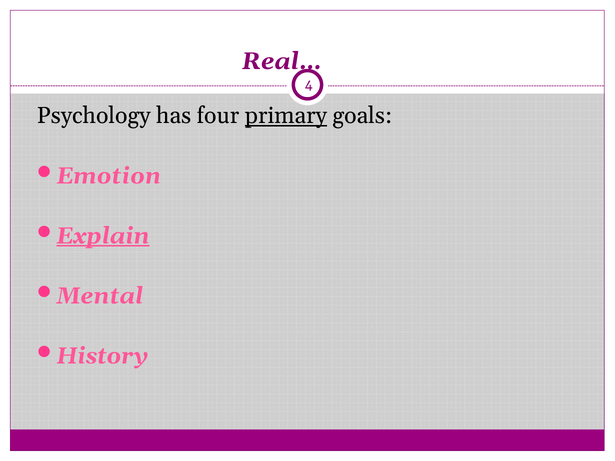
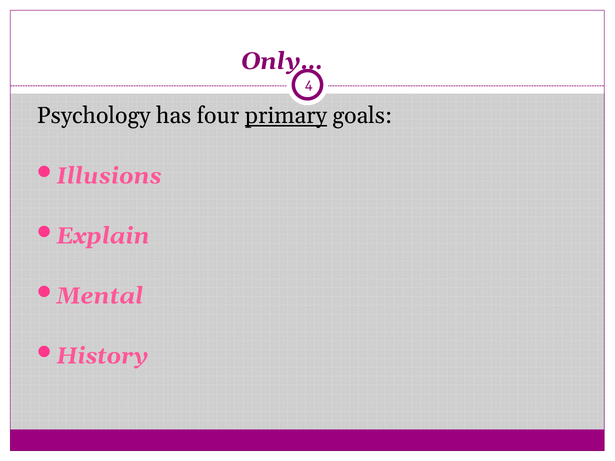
Real…: Real… -> Only…
Emotion: Emotion -> Illusions
Explain underline: present -> none
